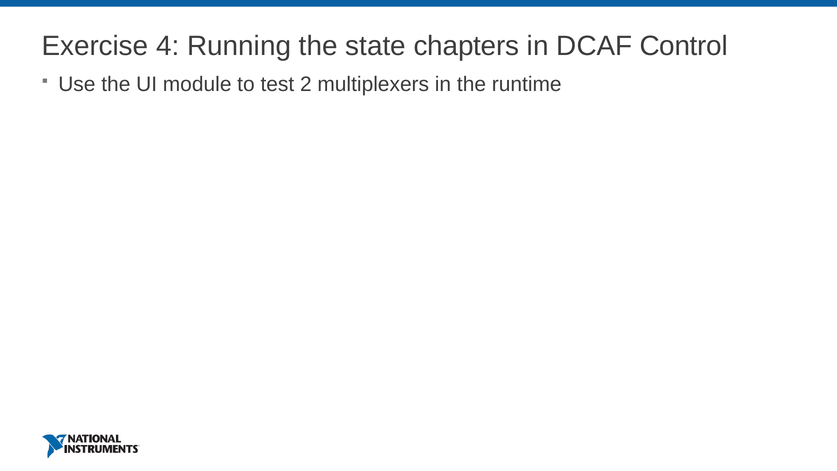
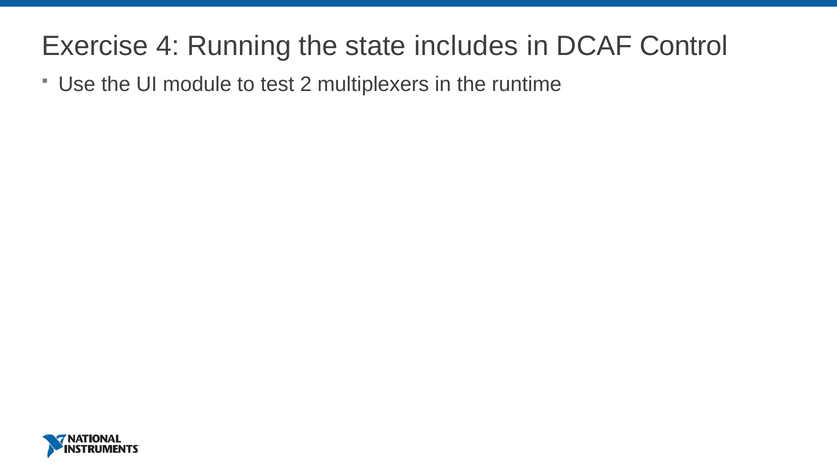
chapters: chapters -> includes
